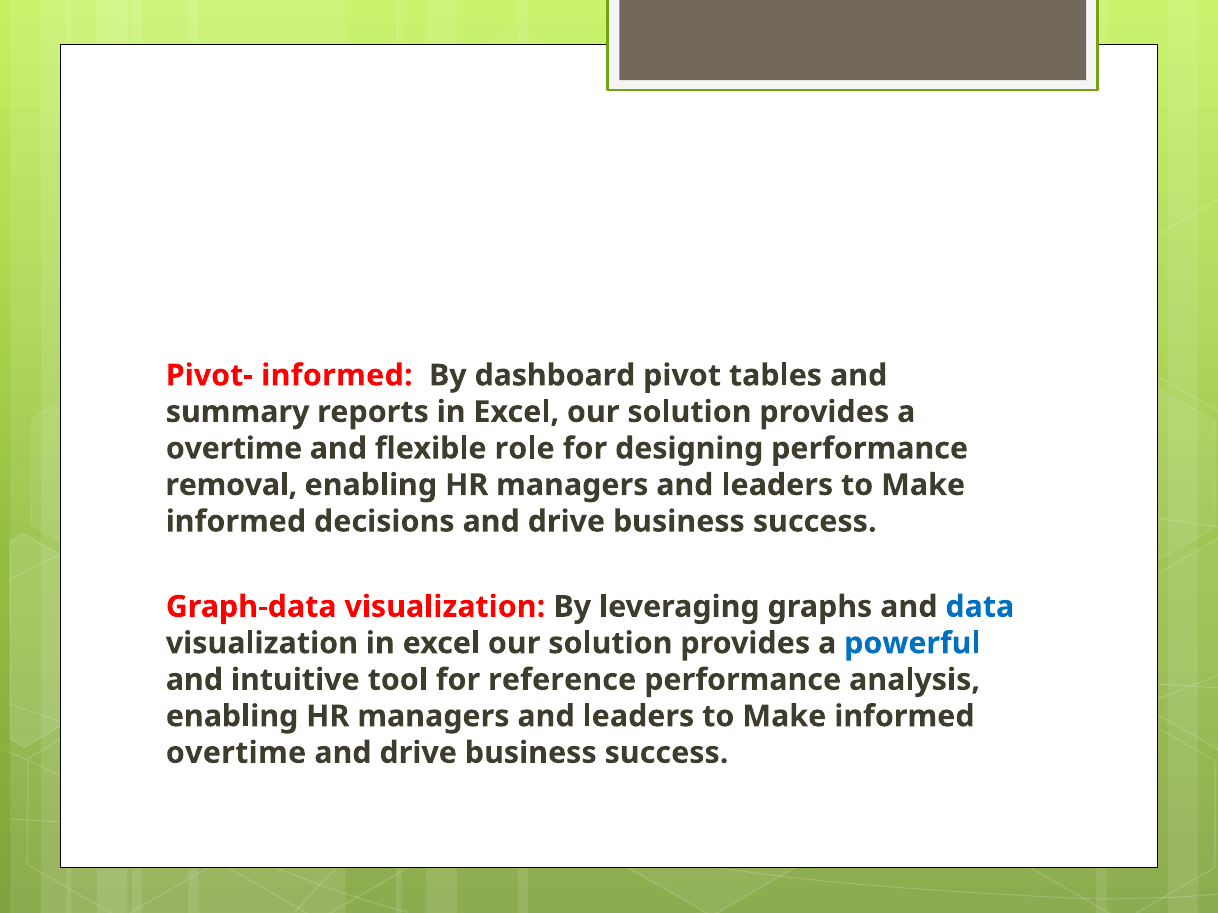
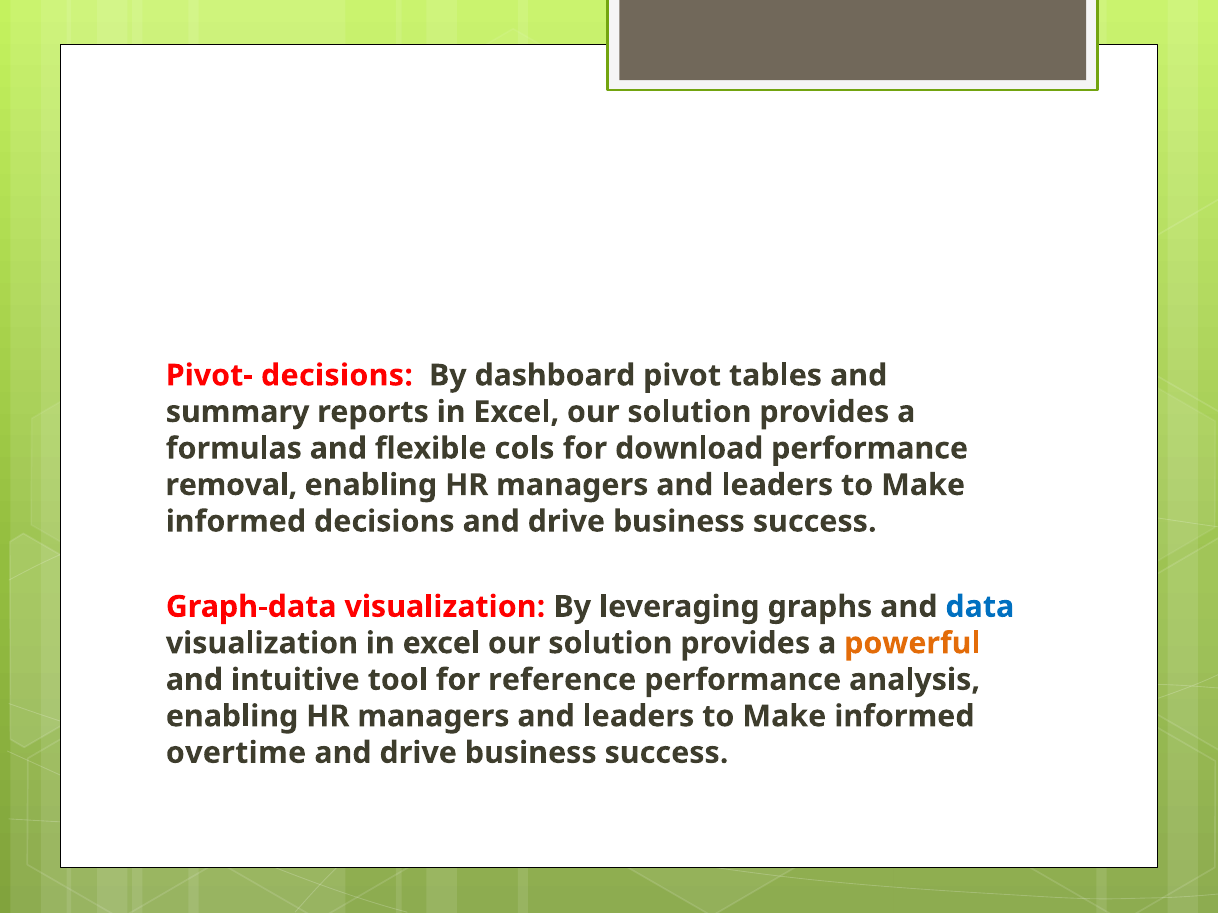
Pivot- informed: informed -> decisions
overtime at (234, 449): overtime -> formulas
role: role -> cols
designing: designing -> download
powerful colour: blue -> orange
